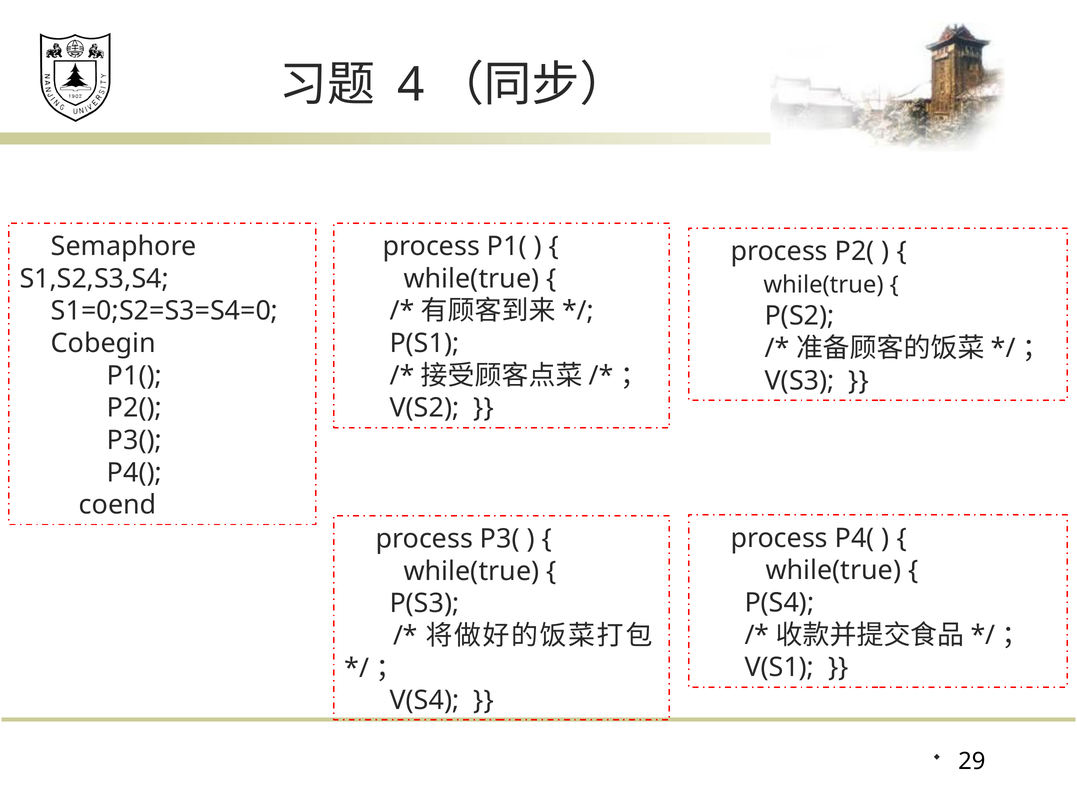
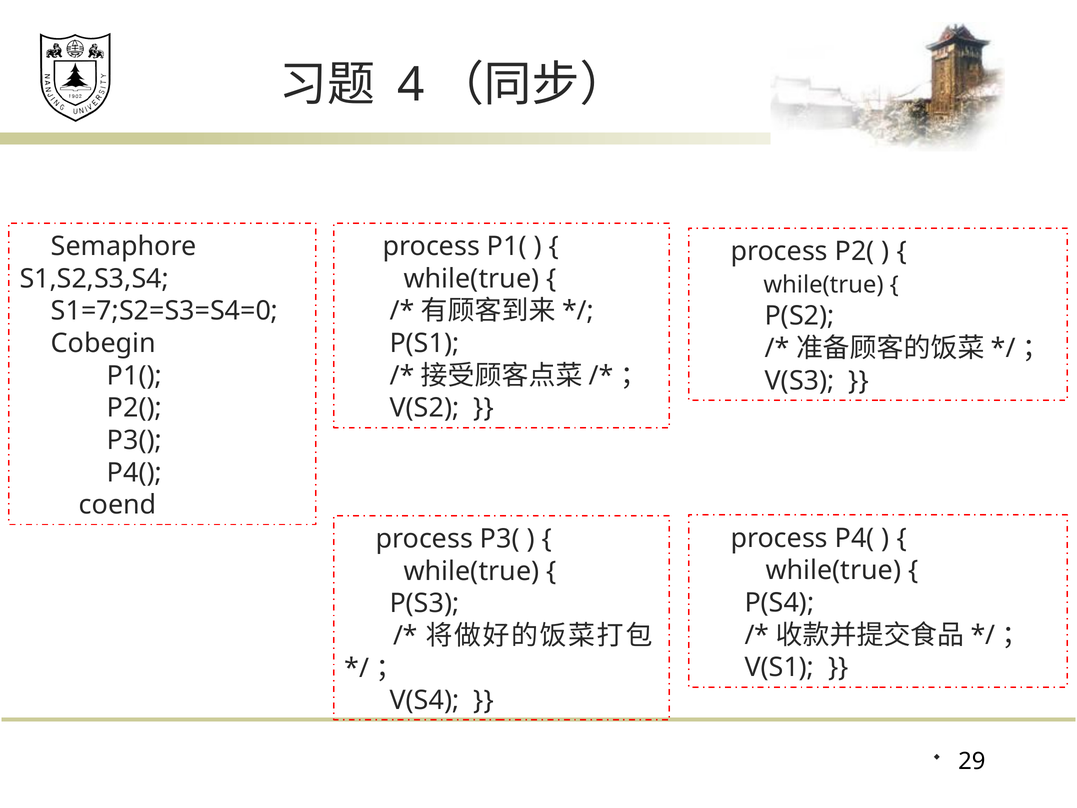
S1=0;S2=S3=S4=0: S1=0;S2=S3=S4=0 -> S1=7;S2=S3=S4=0
